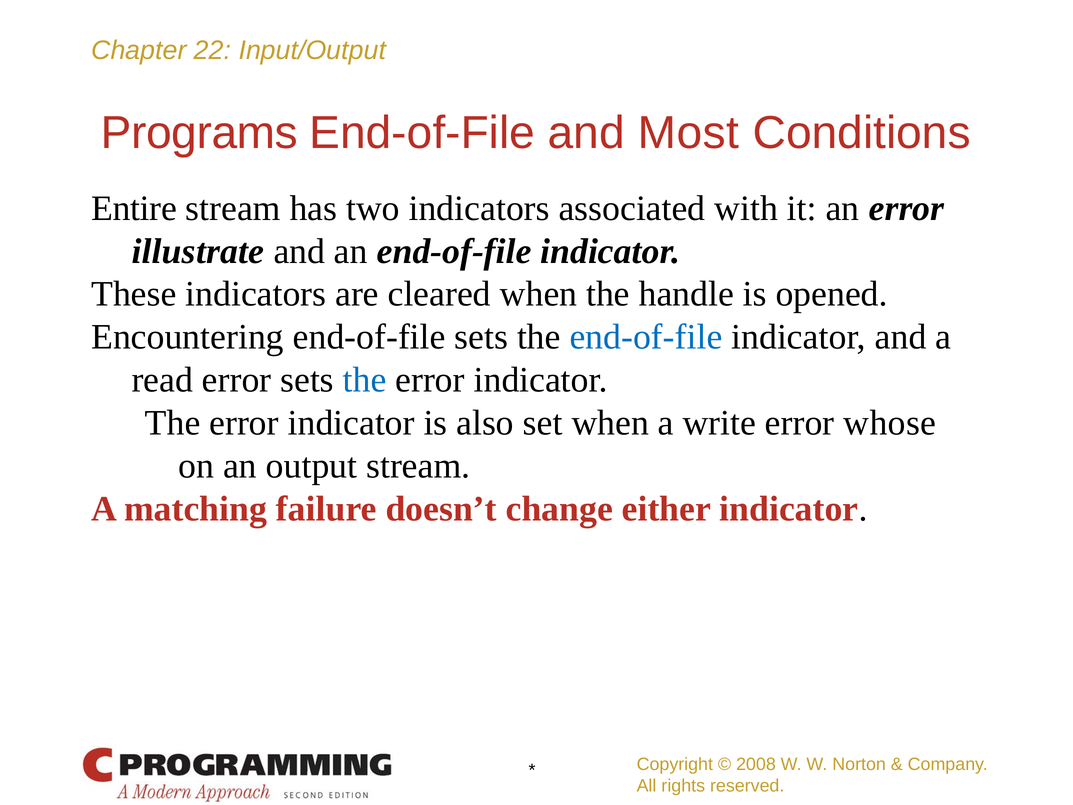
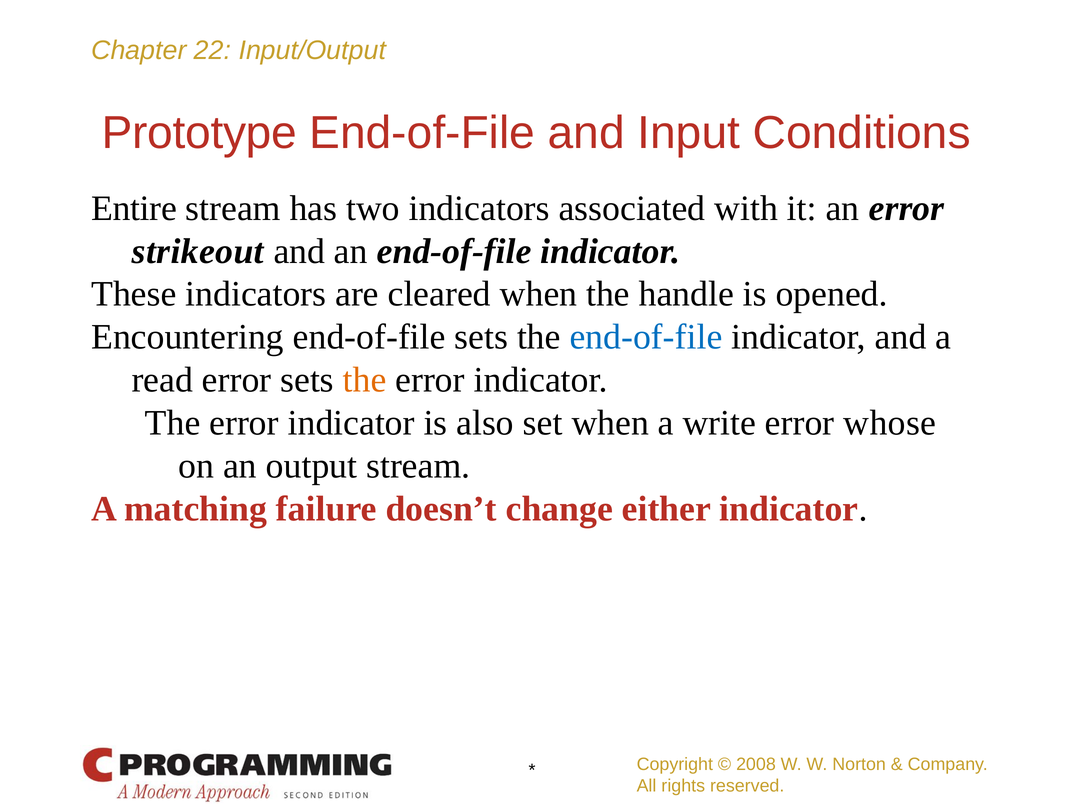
Programs: Programs -> Prototype
Most: Most -> Input
illustrate: illustrate -> strikeout
the at (365, 380) colour: blue -> orange
